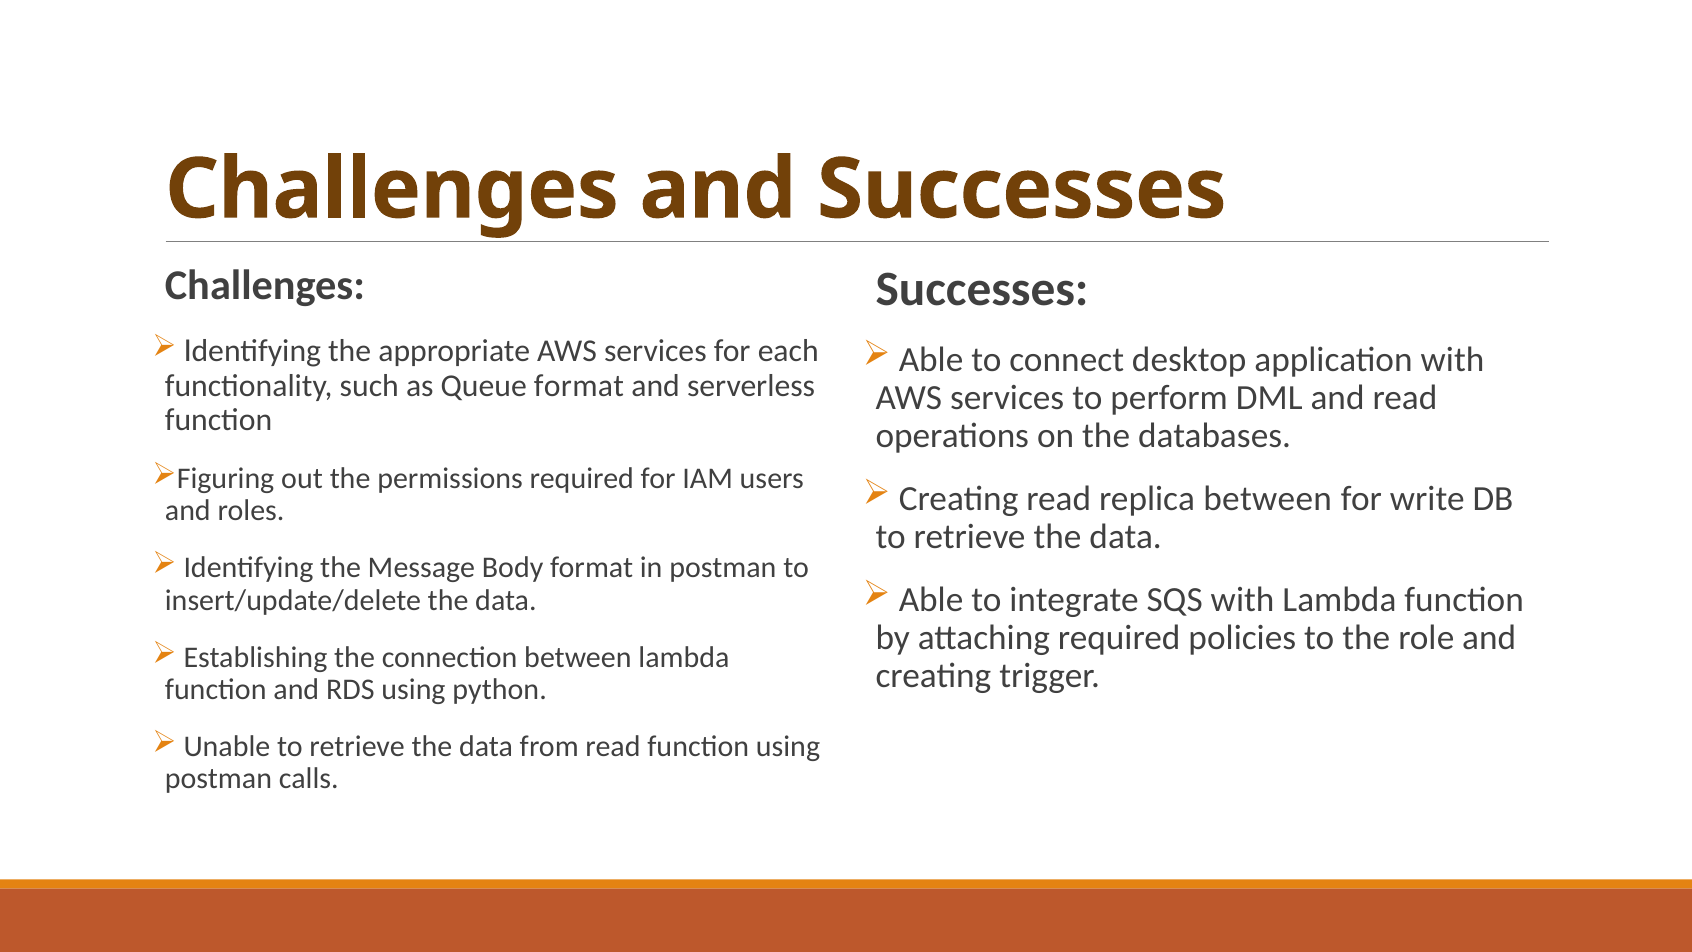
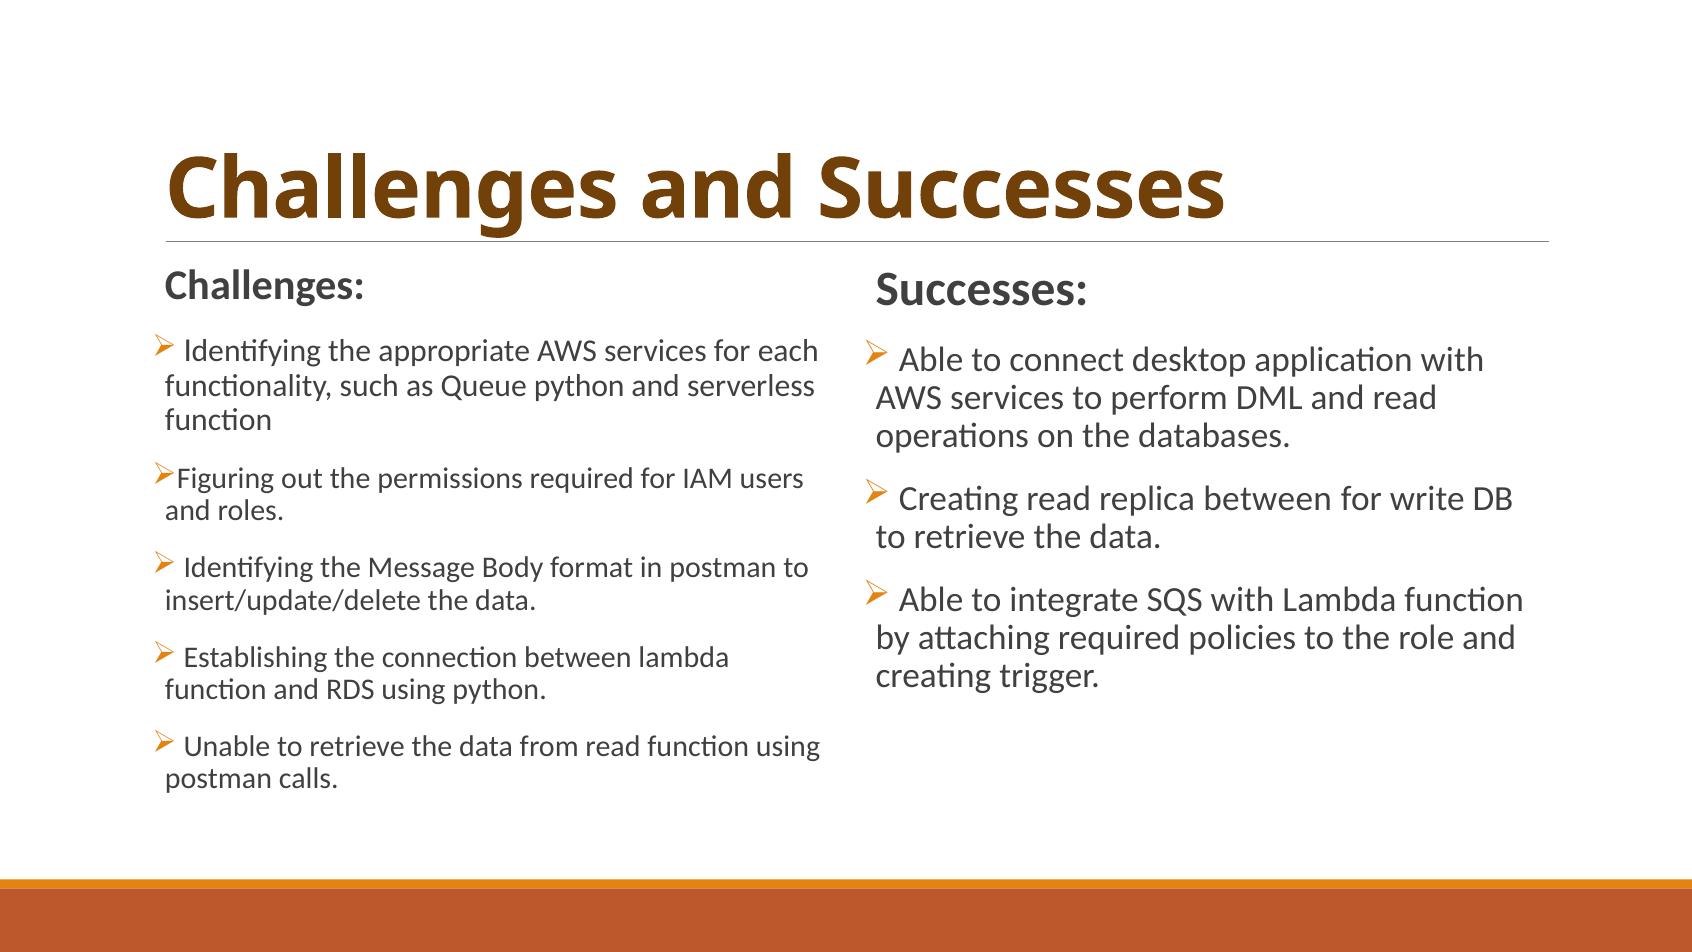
Queue format: format -> python
